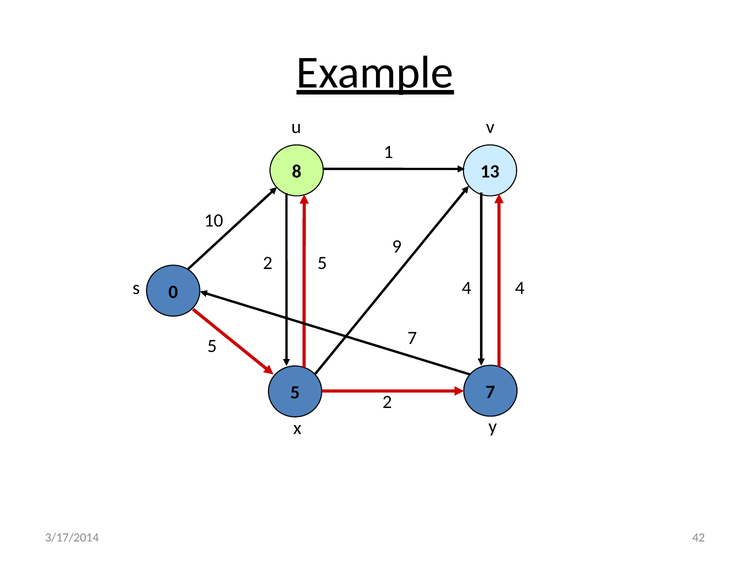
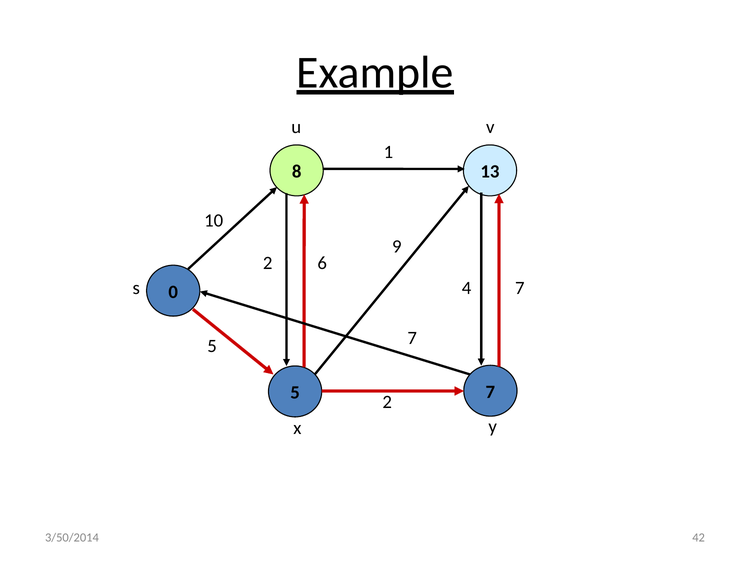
2 5: 5 -> 6
4 4: 4 -> 7
3/17/2014: 3/17/2014 -> 3/50/2014
